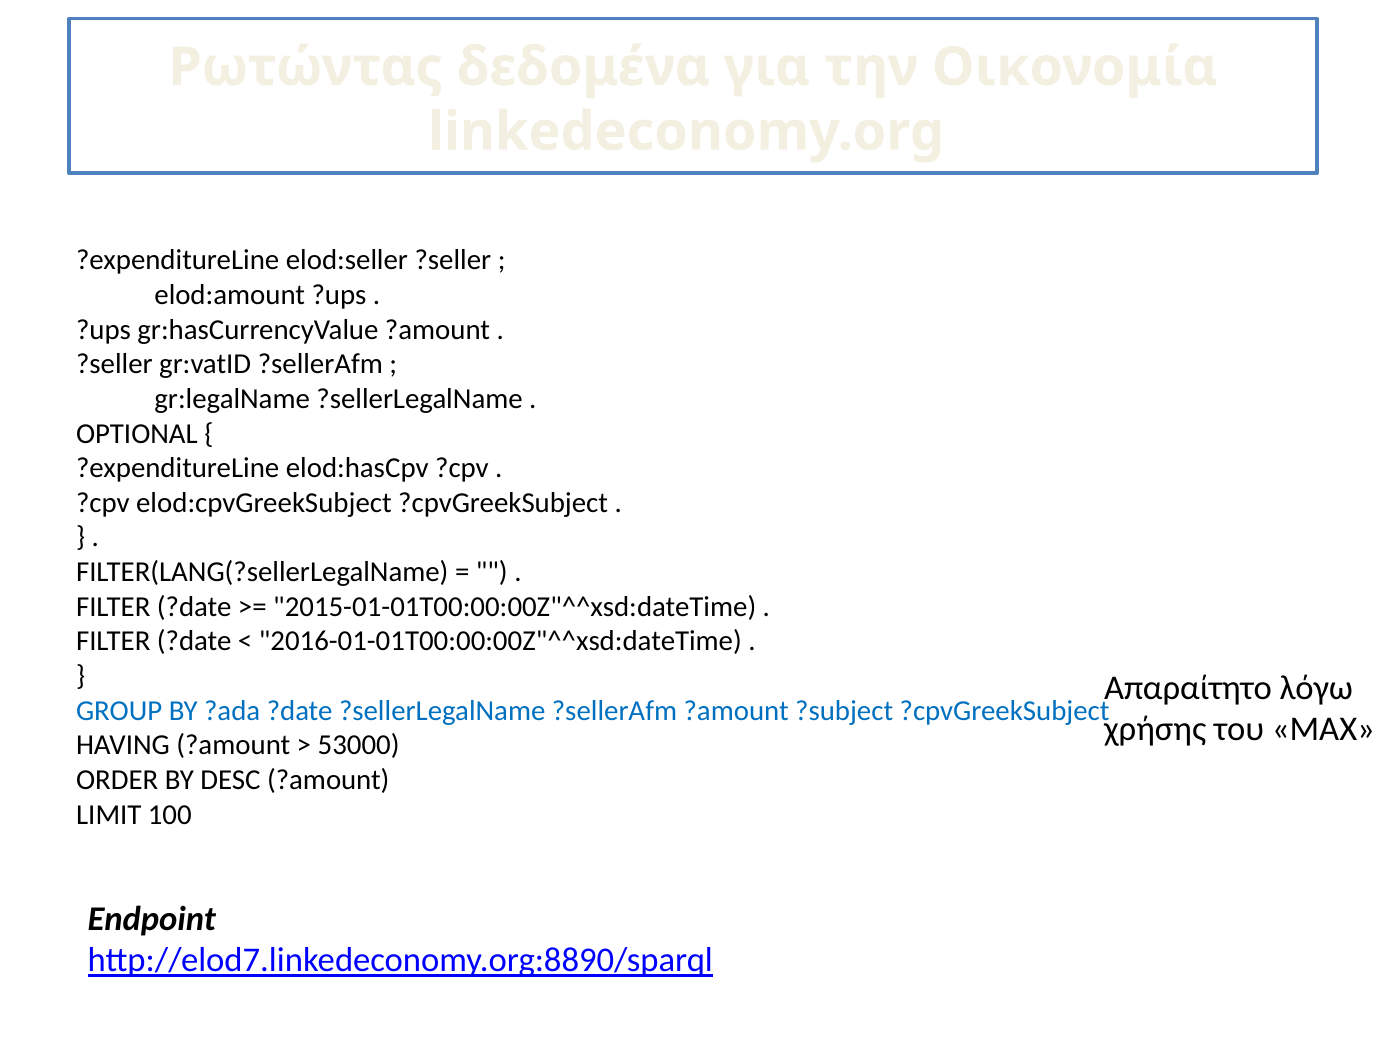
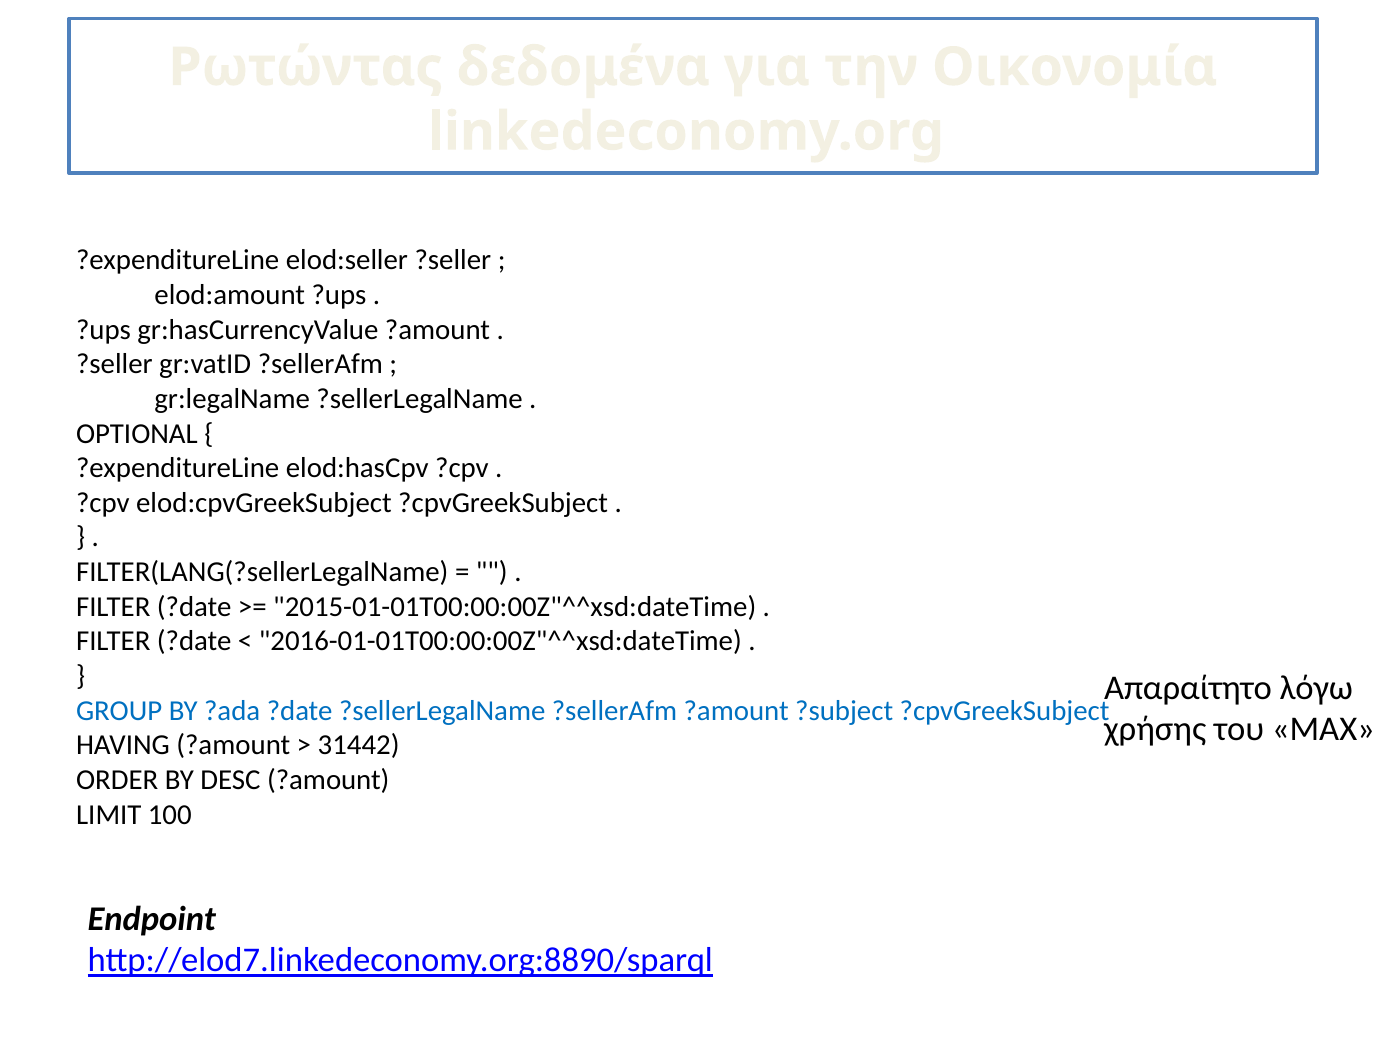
53000: 53000 -> 31442
